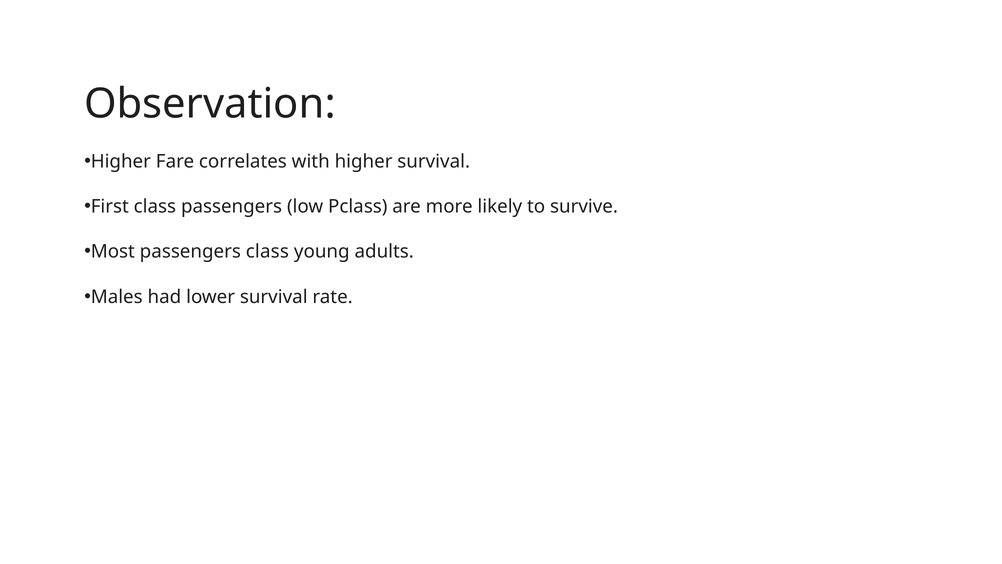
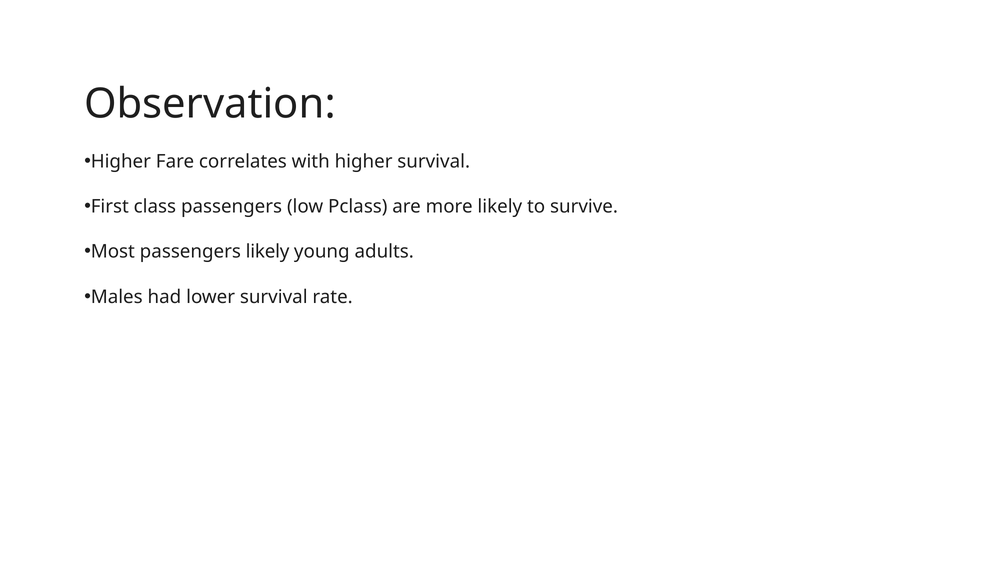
passengers class: class -> likely
